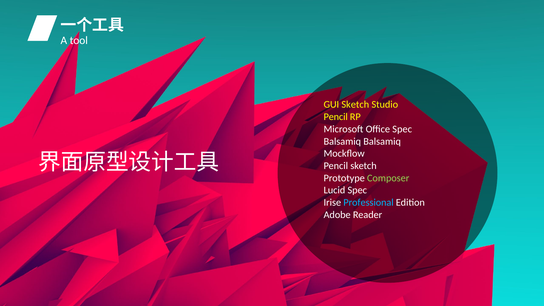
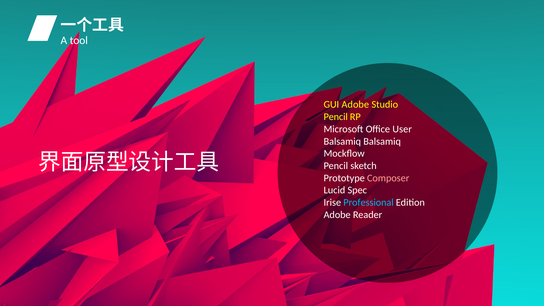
GUI Sketch: Sketch -> Adobe
Office Spec: Spec -> User
Composer colour: light green -> pink
